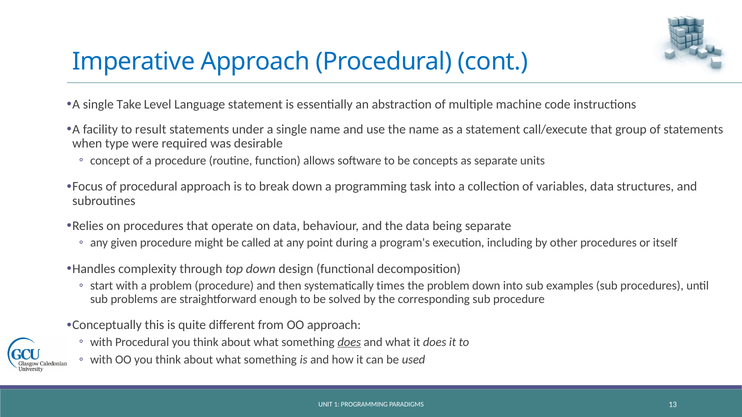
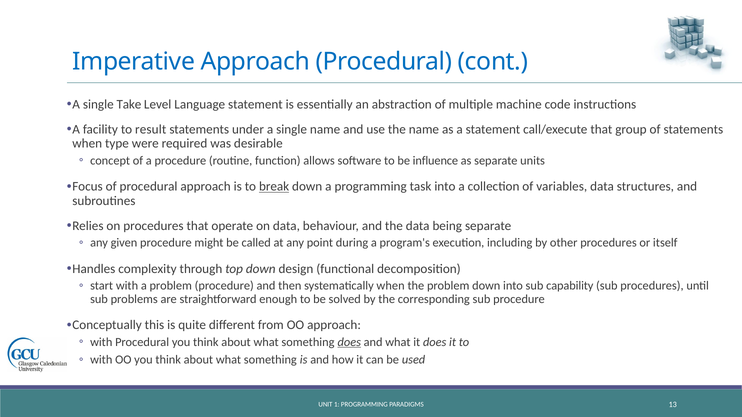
concepts: concepts -> influence
break underline: none -> present
systematically times: times -> when
examples: examples -> capability
